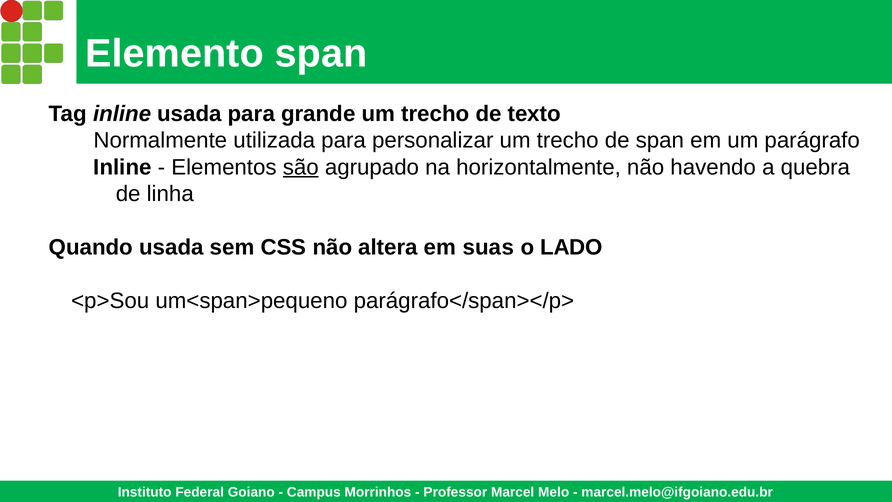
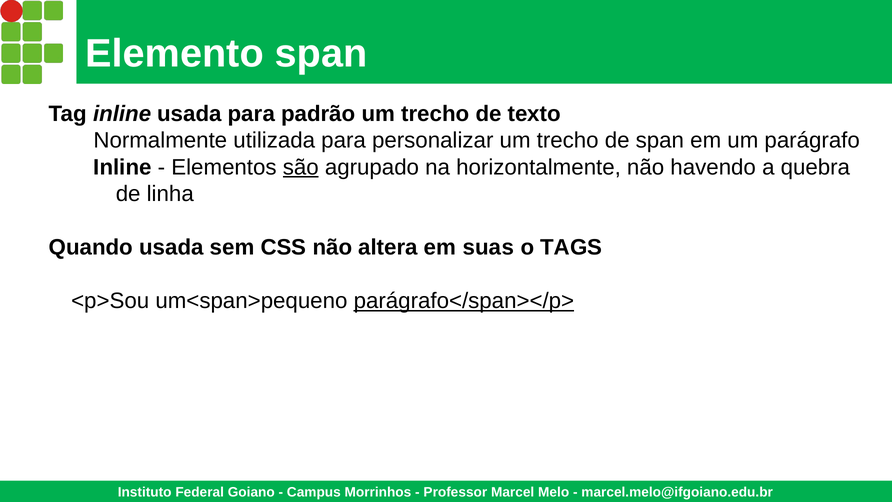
grande: grande -> padrão
LADO: LADO -> TAGS
parágrafo</span></p> underline: none -> present
